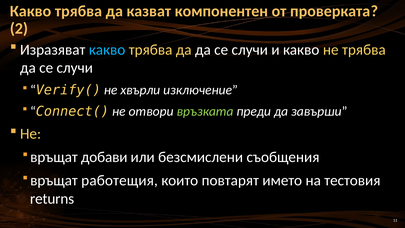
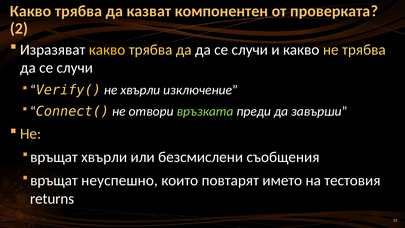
какво at (107, 50) colour: light blue -> yellow
добави at (104, 157): добави -> хвърли
работещия: работещия -> неуспешно
